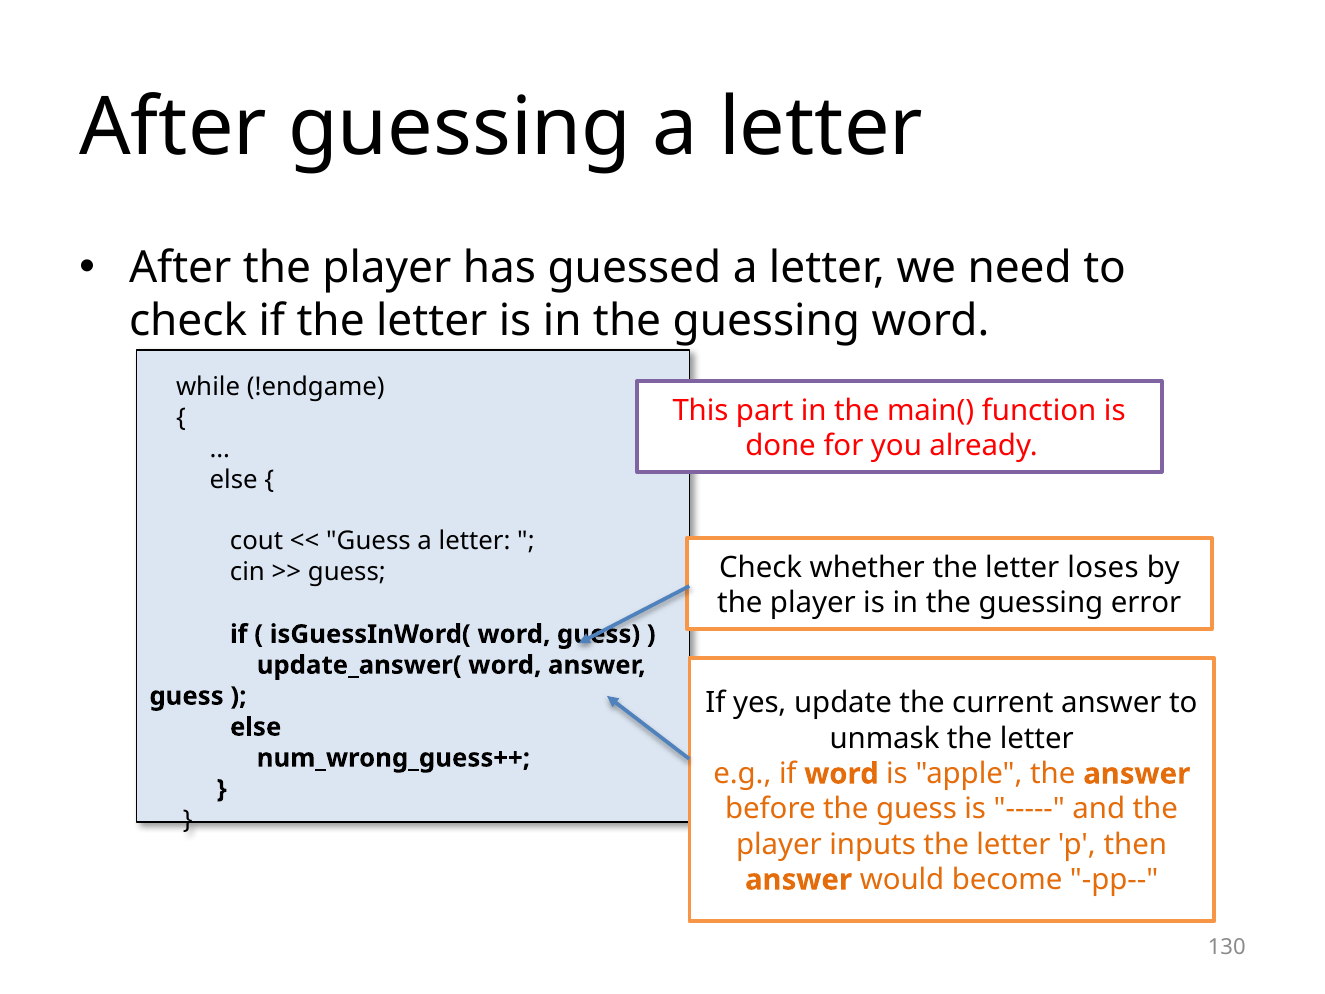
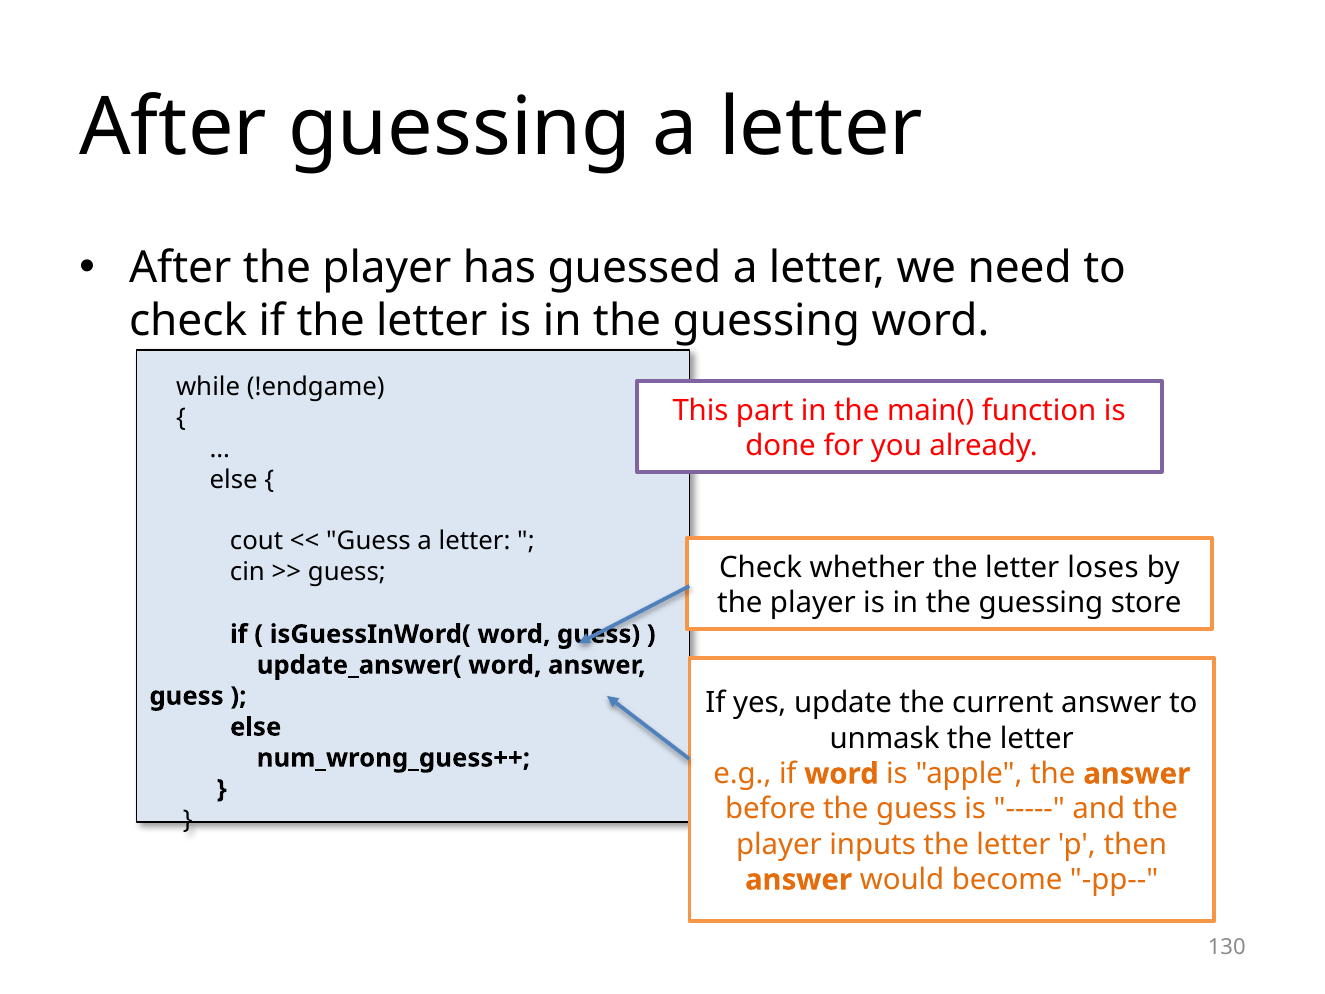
error: error -> store
